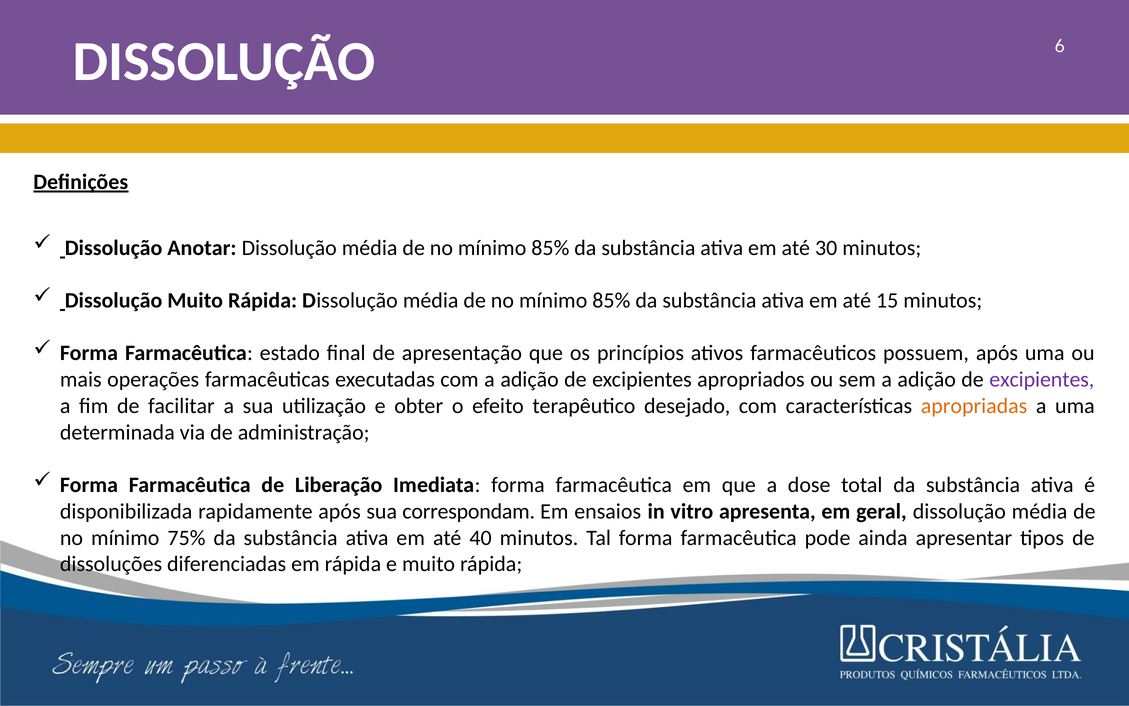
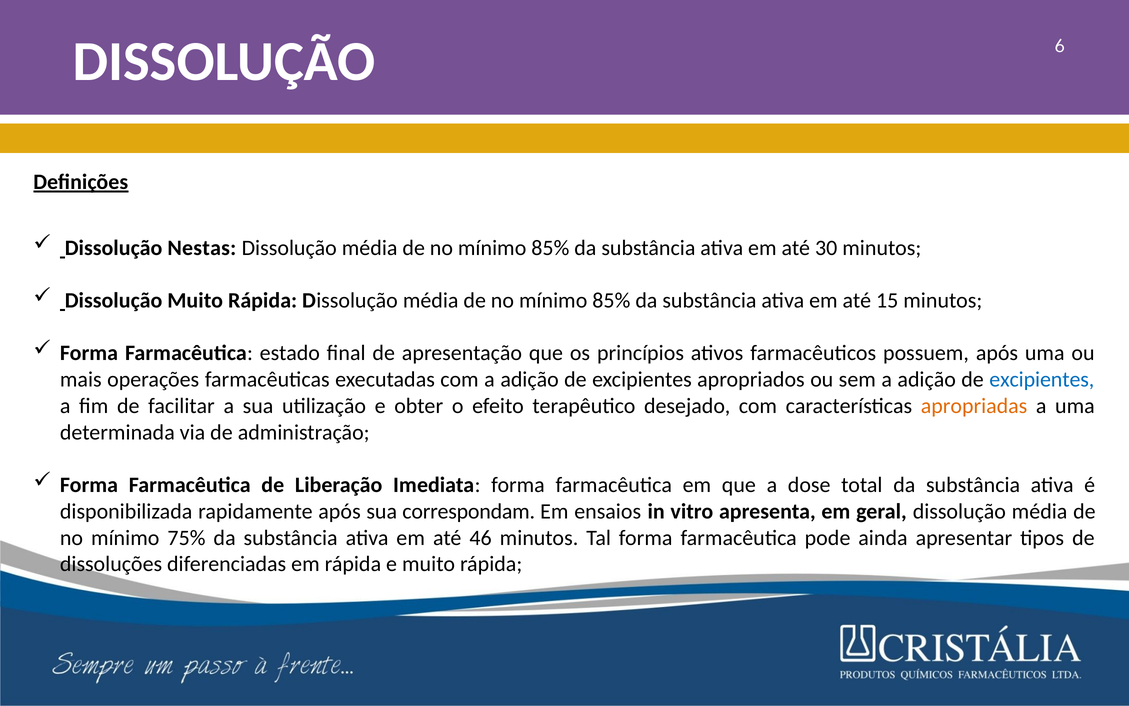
Anotar: Anotar -> Nestas
excipientes at (1042, 379) colour: purple -> blue
40: 40 -> 46
